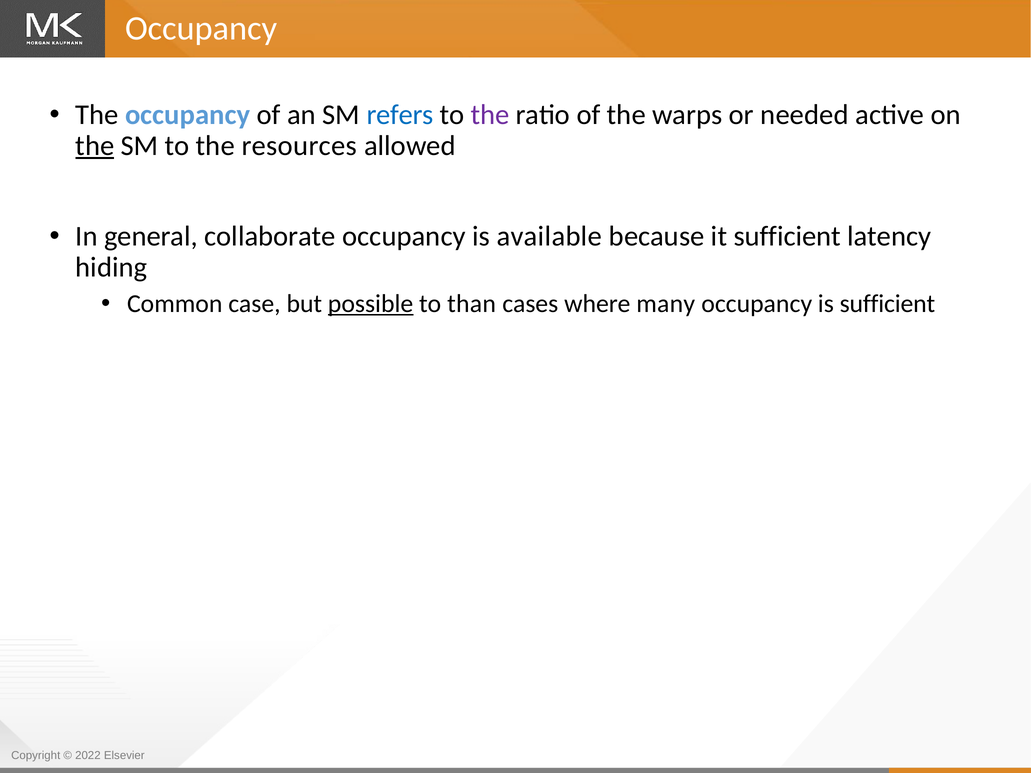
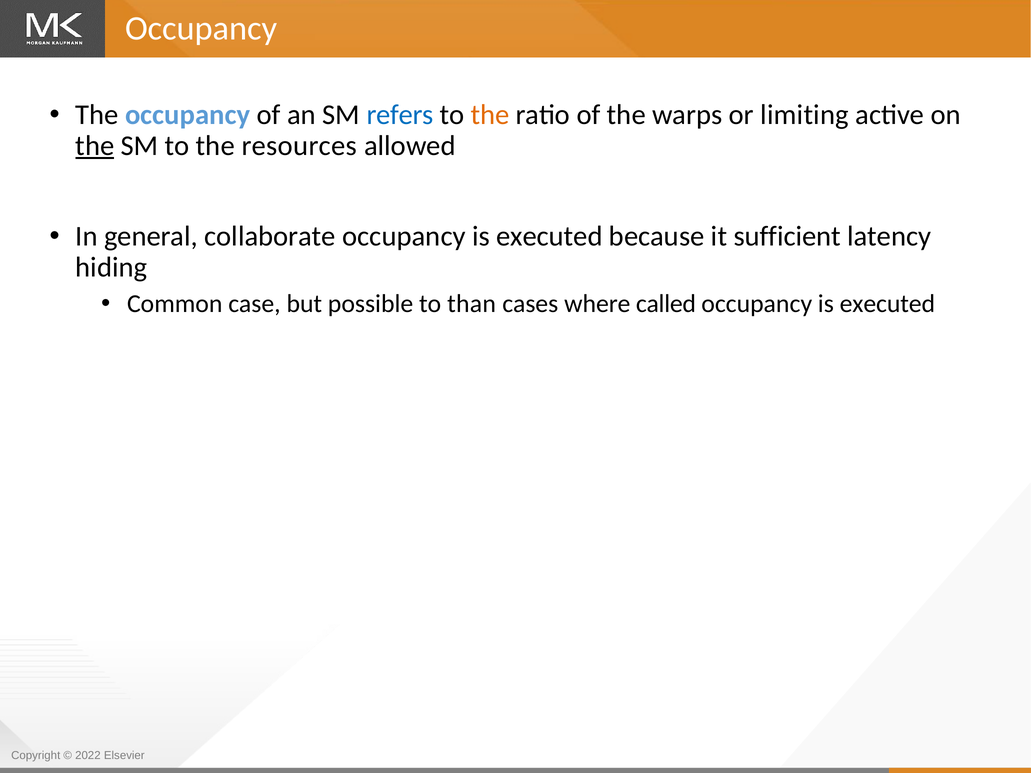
the at (490, 115) colour: purple -> orange
needed: needed -> limiting
available at (549, 236): available -> executed
possible underline: present -> none
many: many -> called
sufficient at (887, 304): sufficient -> executed
